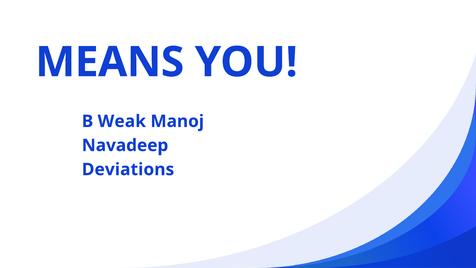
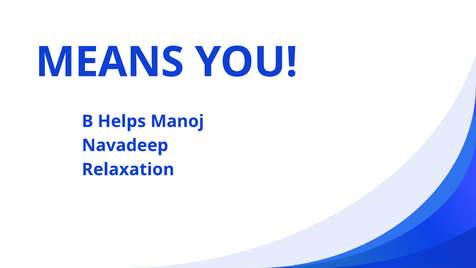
Weak: Weak -> Helps
Deviations: Deviations -> Relaxation
